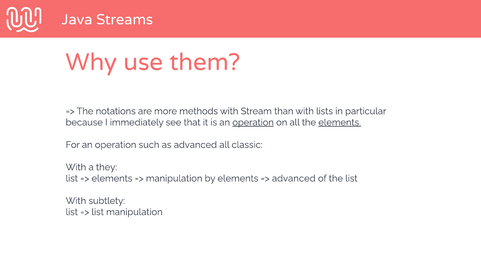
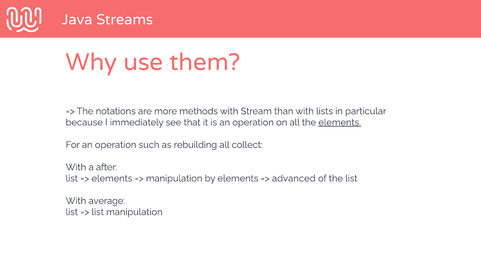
operation at (253, 123) underline: present -> none
as advanced: advanced -> rebuilding
classic: classic -> collect
they: they -> after
subtlety: subtlety -> average
